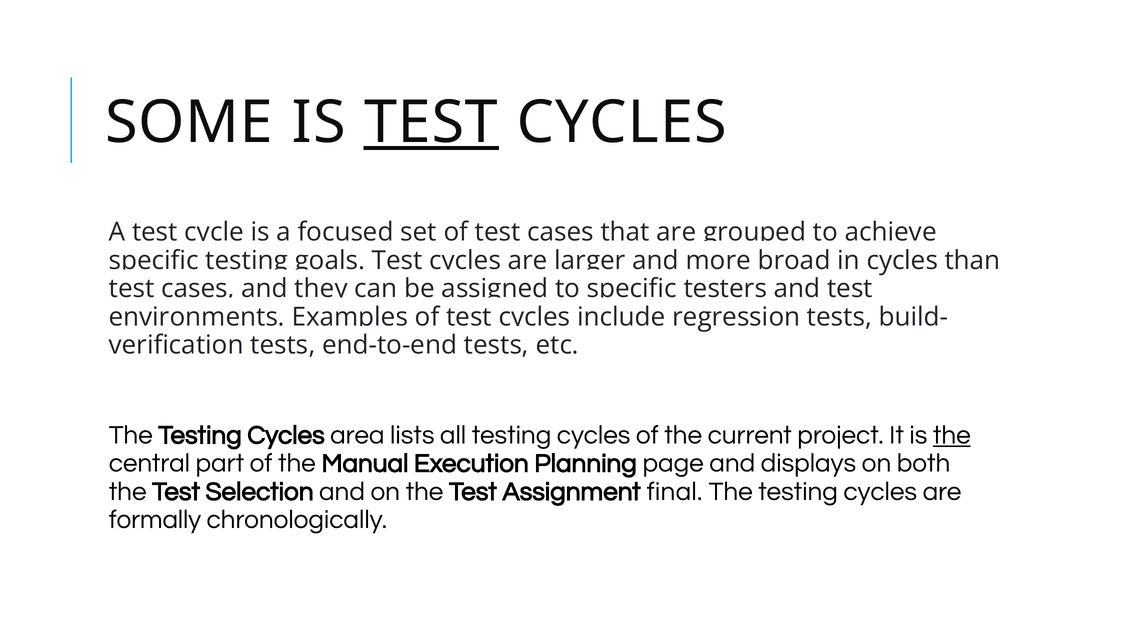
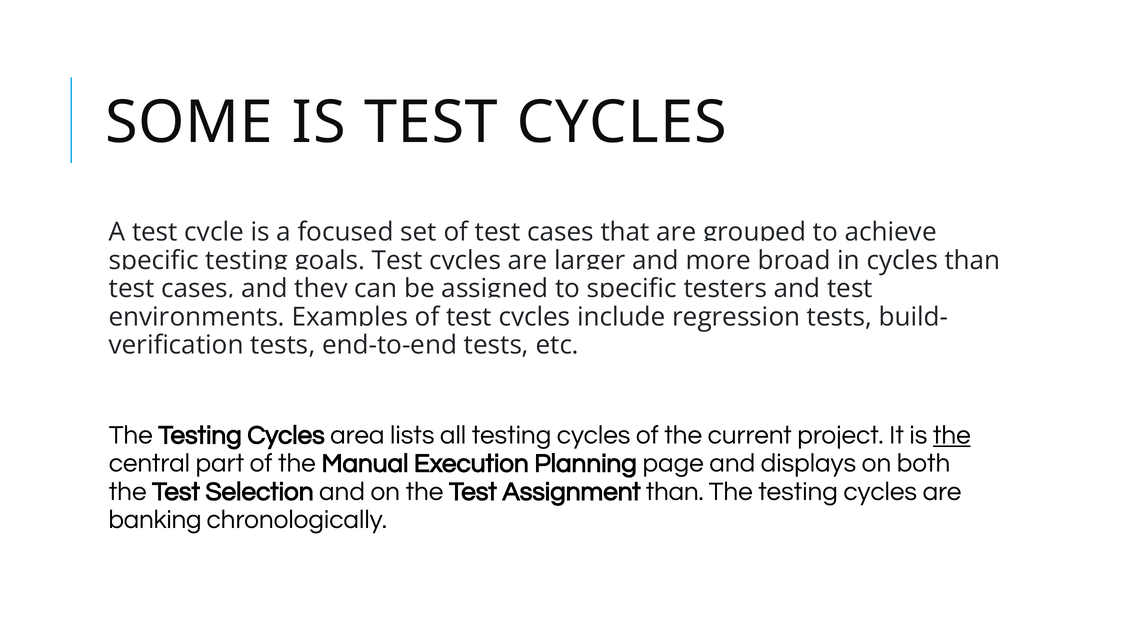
TEST at (431, 123) underline: present -> none
Assignment final: final -> than
formally: formally -> banking
